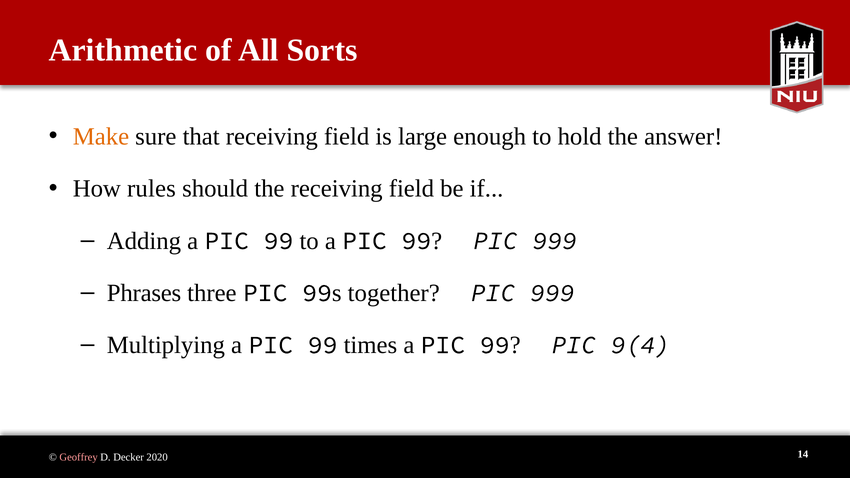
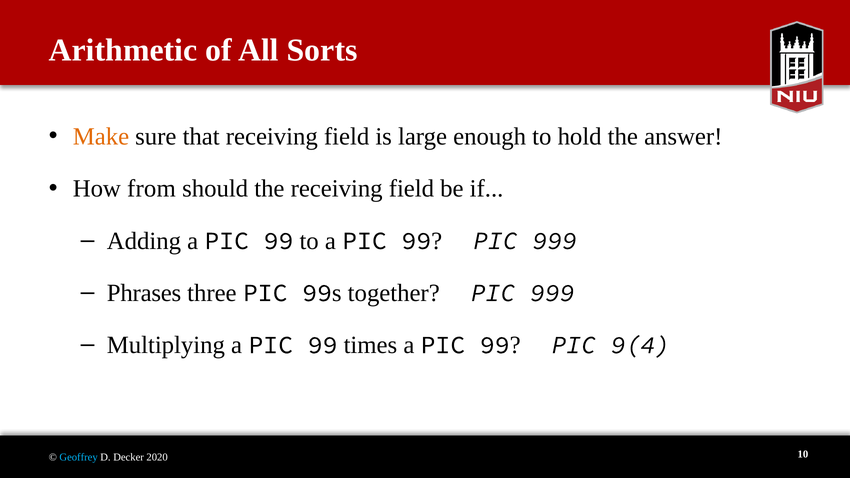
rules: rules -> from
Geoffrey colour: pink -> light blue
14: 14 -> 10
